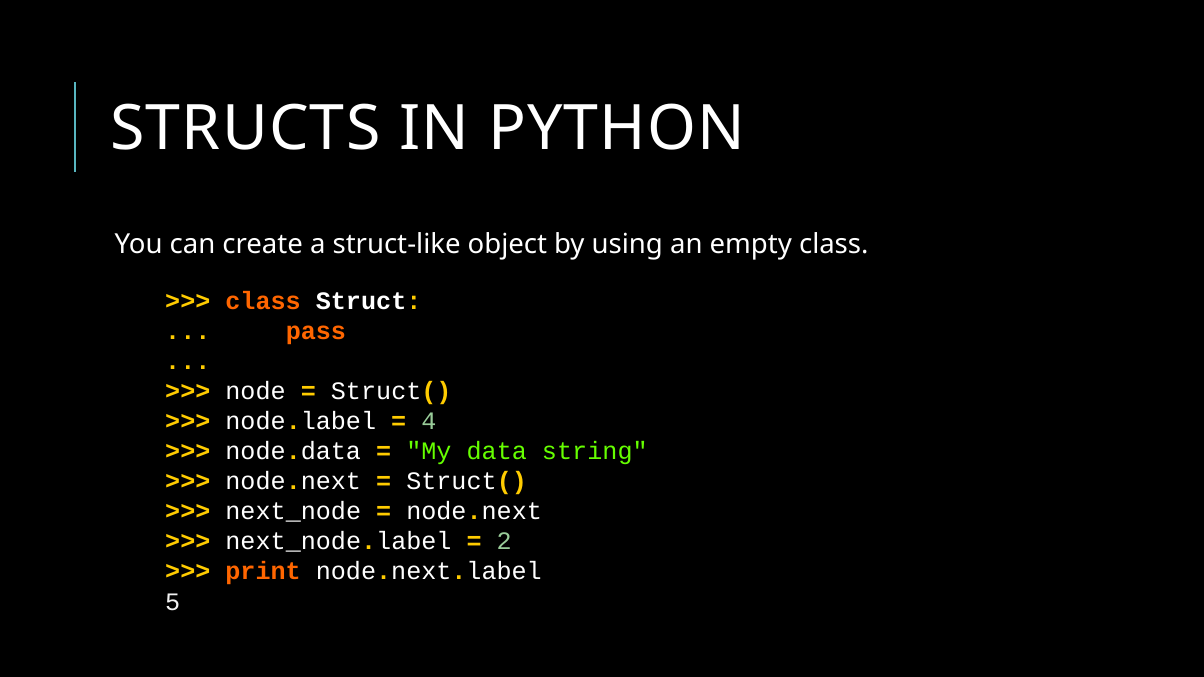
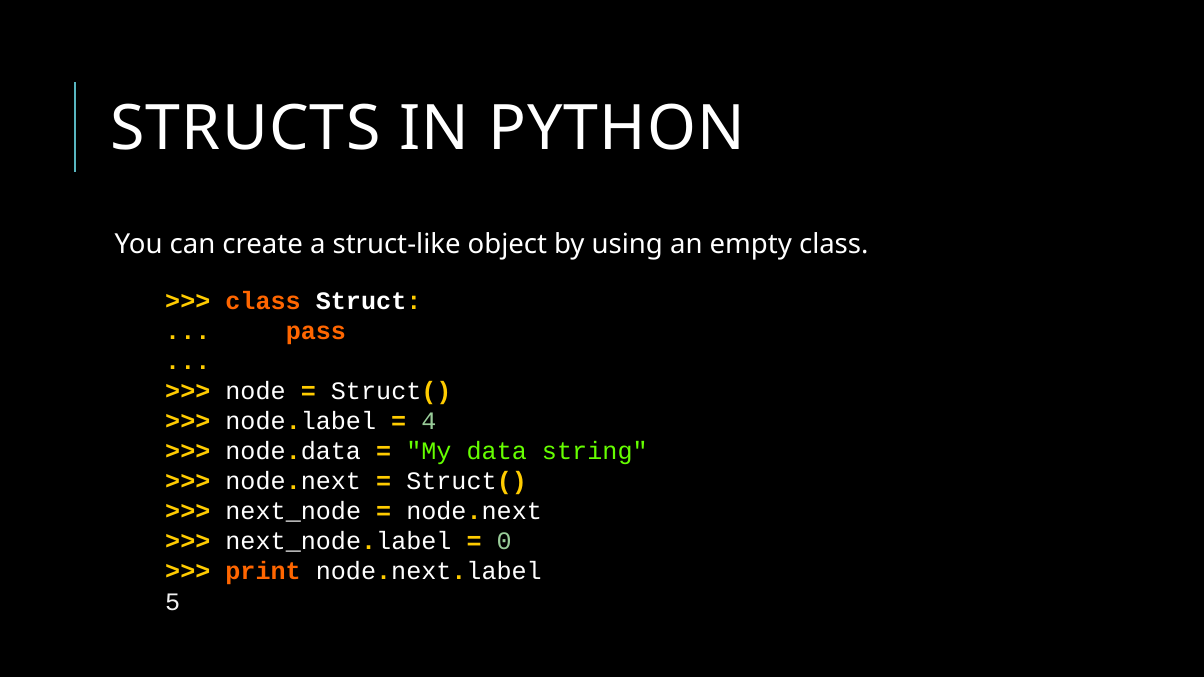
2: 2 -> 0
